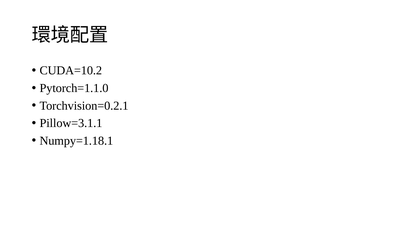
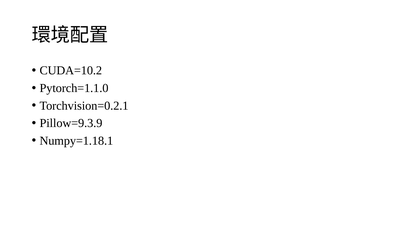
Pillow=3.1.1: Pillow=3.1.1 -> Pillow=9.3.9
